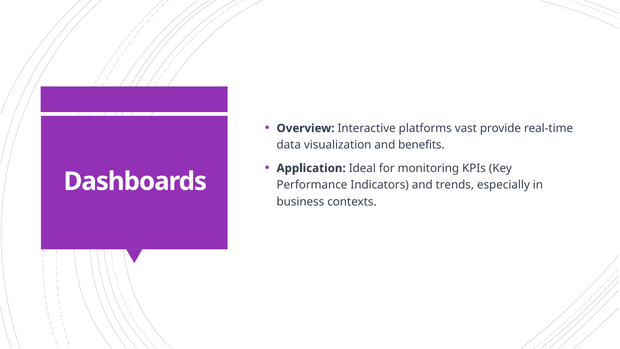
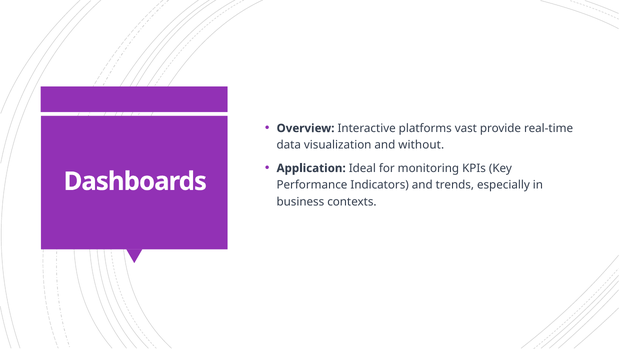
benefits: benefits -> without
